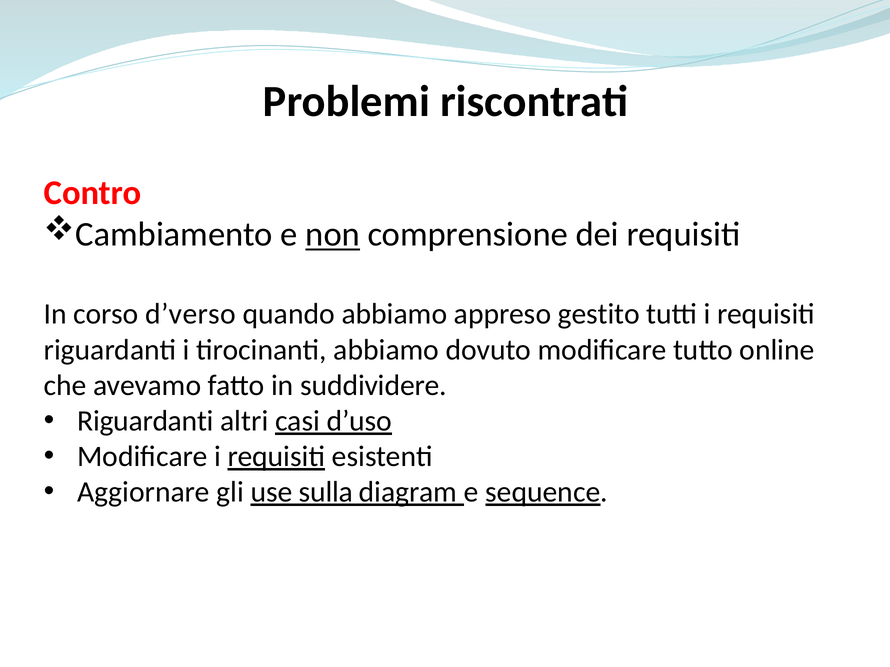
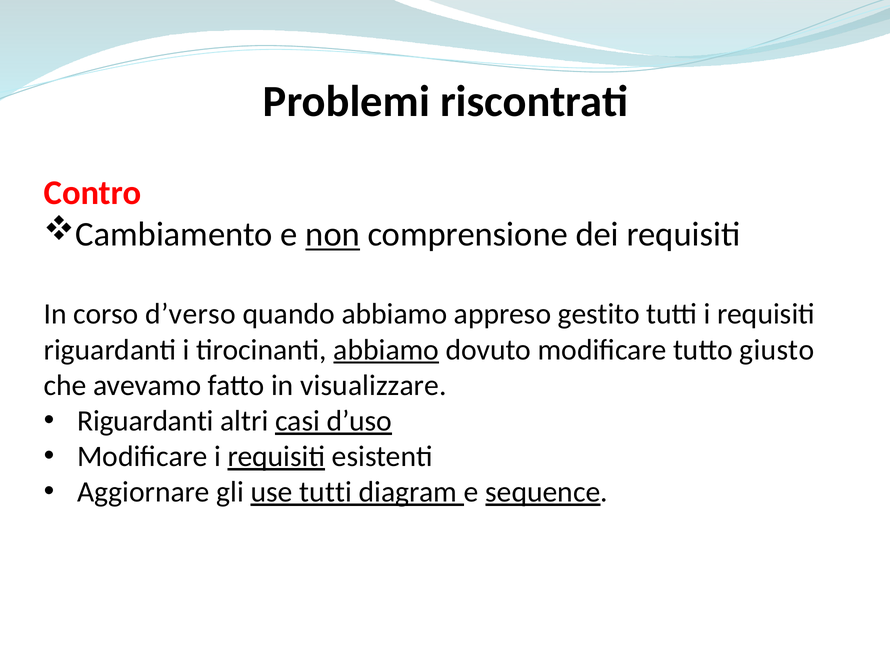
abbiamo at (386, 350) underline: none -> present
online: online -> giusto
suddividere: suddividere -> visualizzare
use sulla: sulla -> tutti
